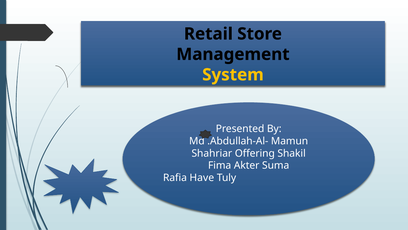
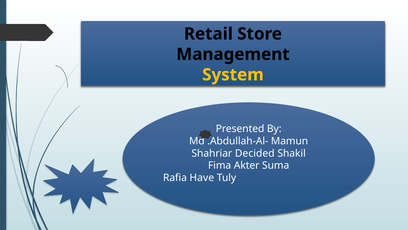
Offering: Offering -> Decided
